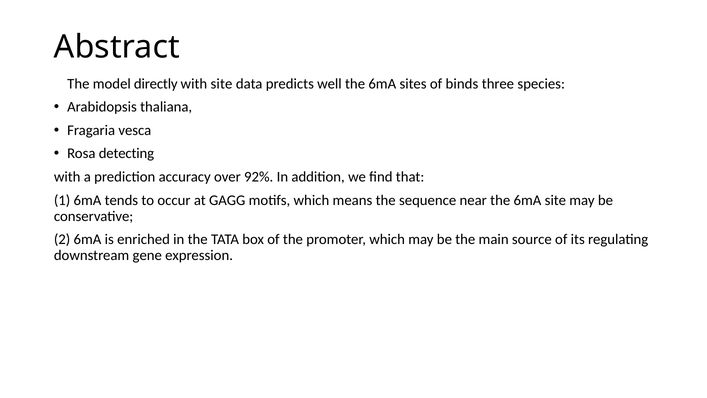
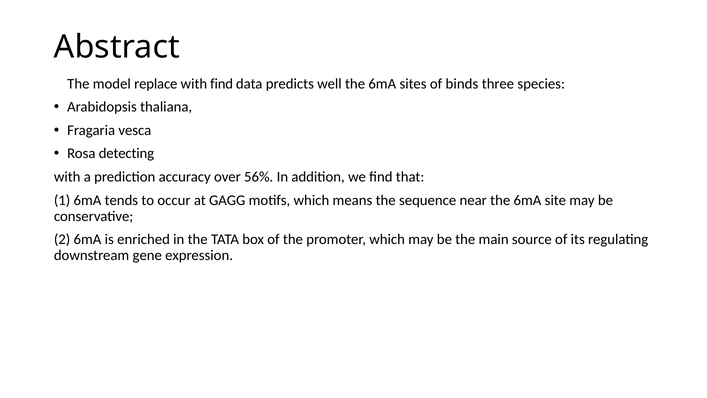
directly: directly -> replace
with site: site -> find
92%: 92% -> 56%
